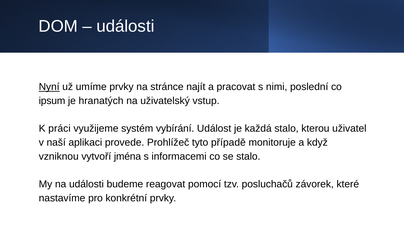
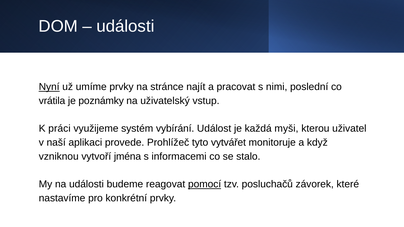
ipsum: ipsum -> vrátila
hranatých: hranatých -> poznámky
každá stalo: stalo -> myši
případě: případě -> vytvářet
pomocí underline: none -> present
